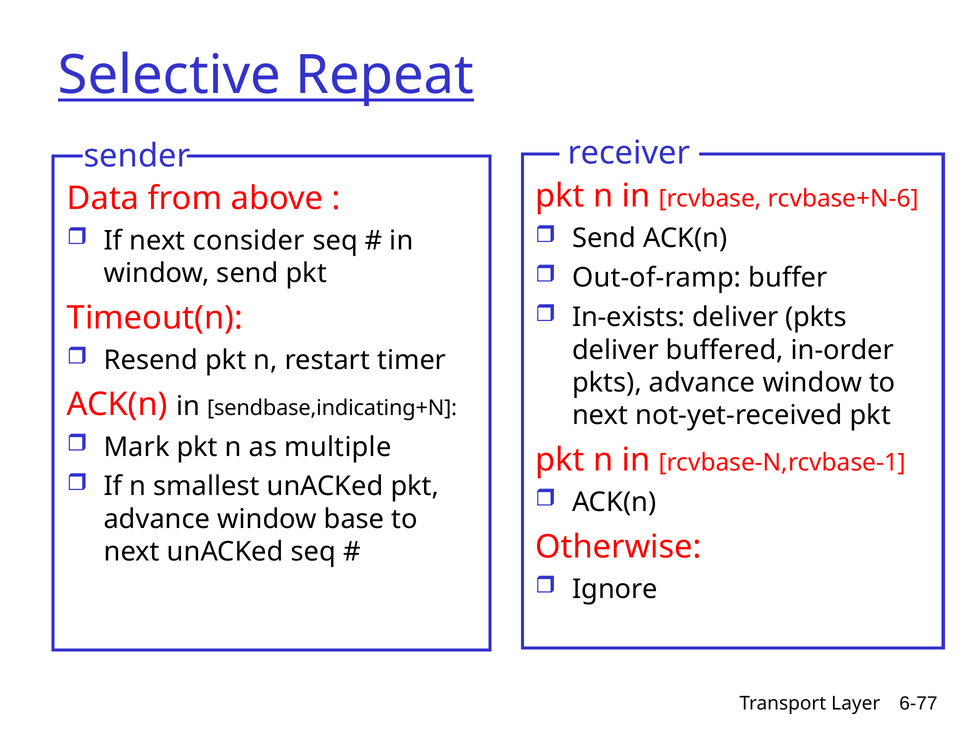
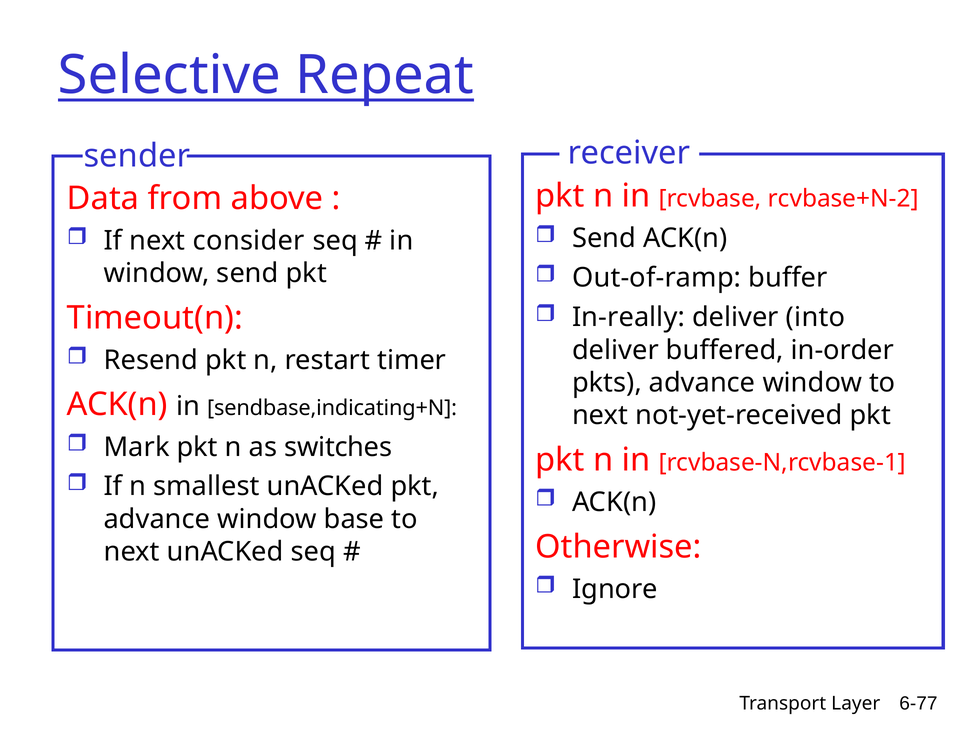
rcvbase+N-6: rcvbase+N-6 -> rcvbase+N-2
In-exists: In-exists -> In-really
deliver pkts: pkts -> into
multiple: multiple -> switches
